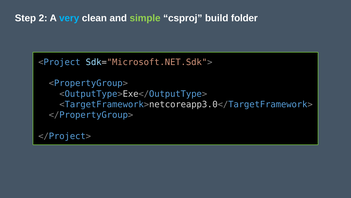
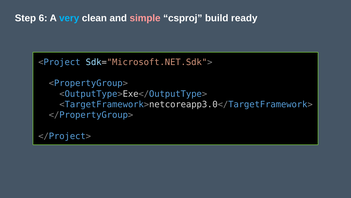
2: 2 -> 6
simple colour: light green -> pink
folder: folder -> ready
